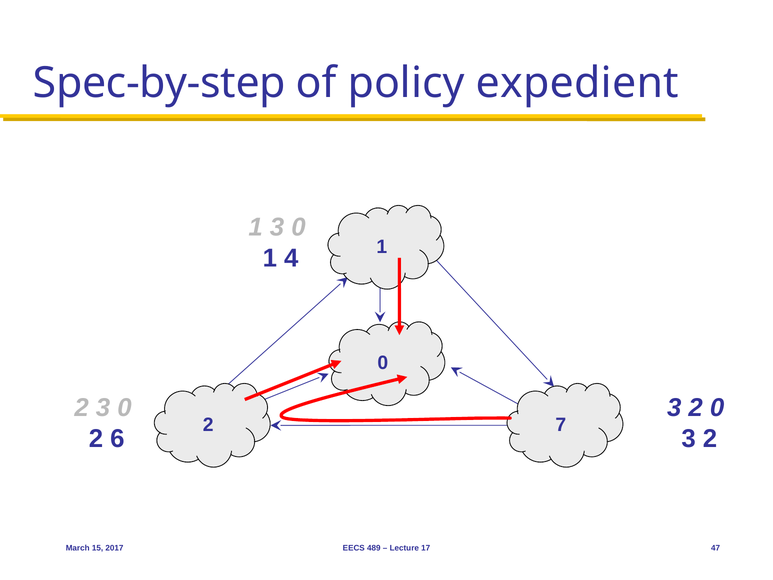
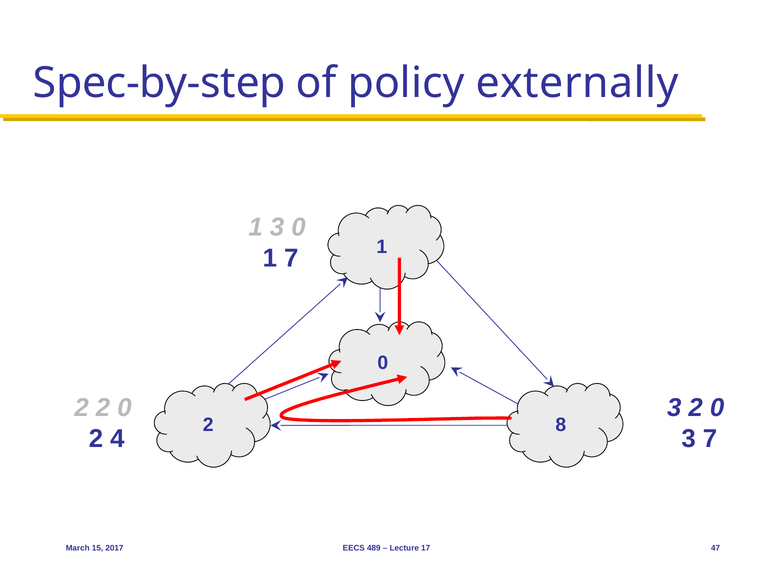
expedient: expedient -> externally
1 4: 4 -> 7
2 3: 3 -> 2
7: 7 -> 8
6: 6 -> 4
2 at (710, 438): 2 -> 7
